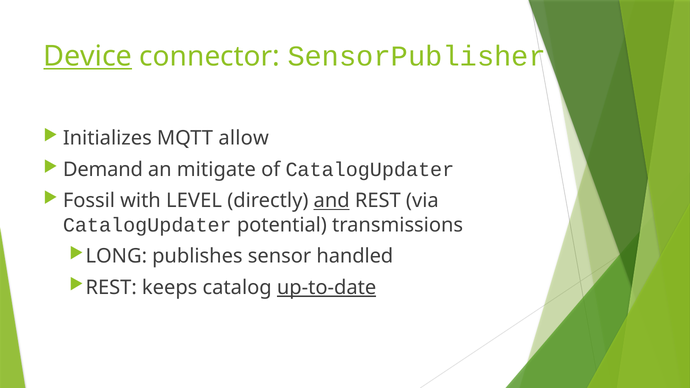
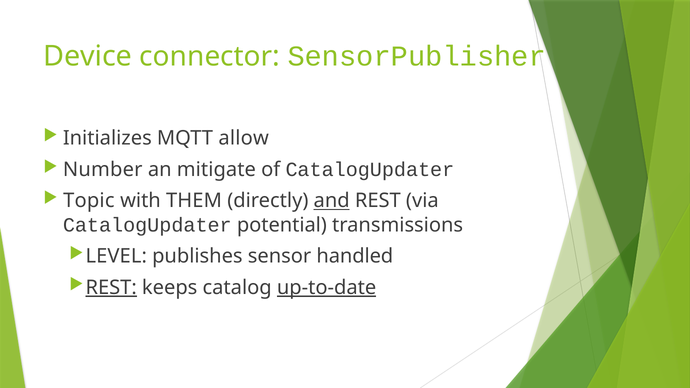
Device underline: present -> none
Demand: Demand -> Number
Fossil: Fossil -> Topic
LEVEL: LEVEL -> THEM
LONG: LONG -> LEVEL
REST at (111, 288) underline: none -> present
